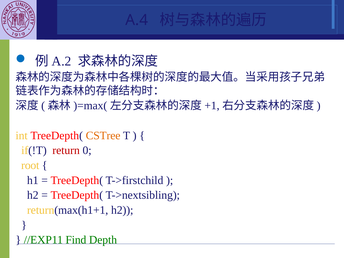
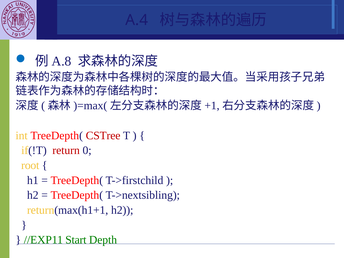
A.2: A.2 -> A.8
CSTree colour: orange -> red
Find: Find -> Start
